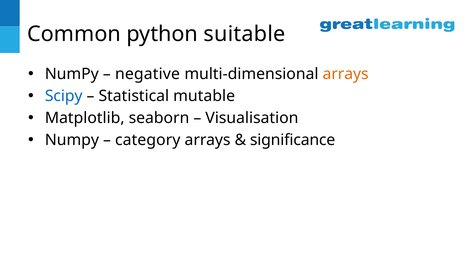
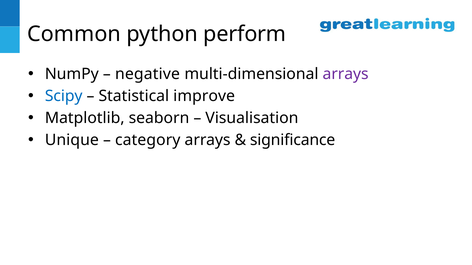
suitable: suitable -> perform
arrays at (346, 74) colour: orange -> purple
mutable: mutable -> improve
Numpy at (72, 140): Numpy -> Unique
